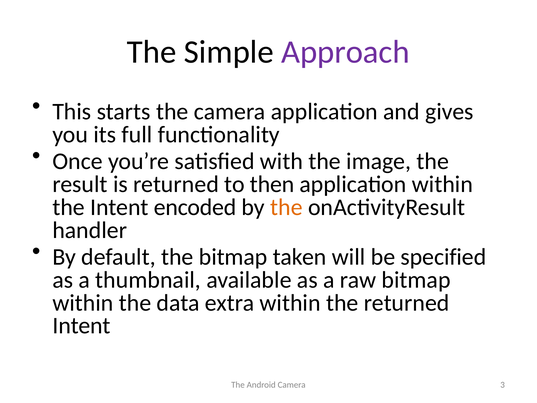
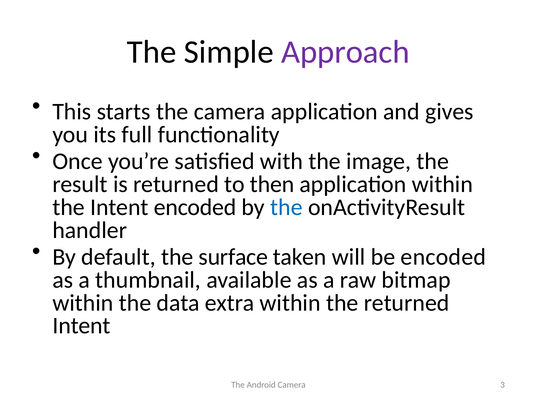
the at (286, 207) colour: orange -> blue
the bitmap: bitmap -> surface
be specified: specified -> encoded
